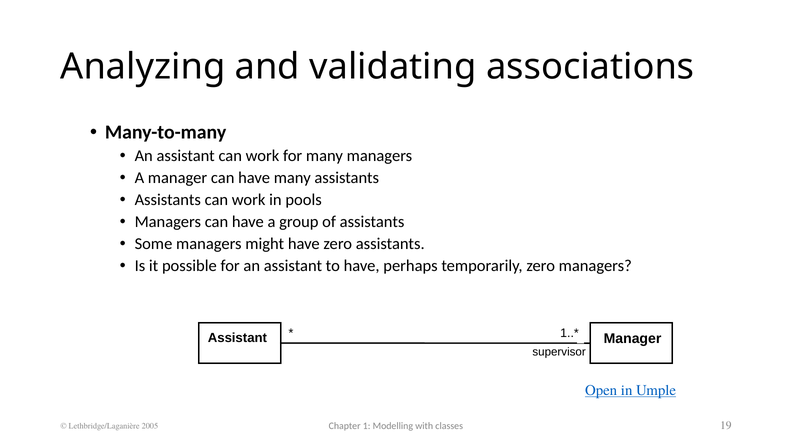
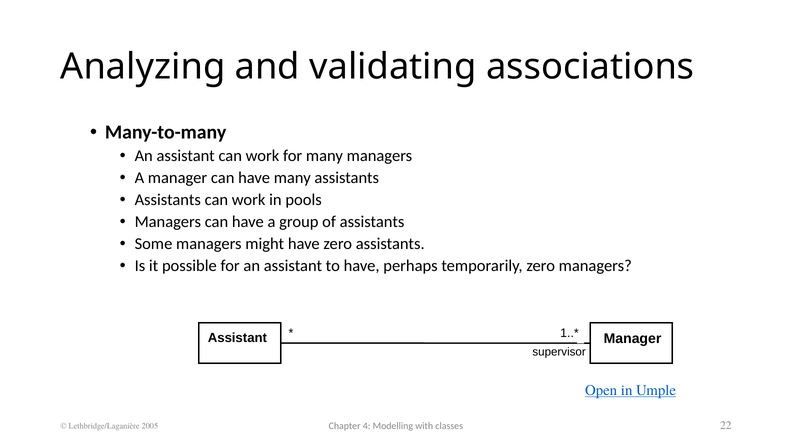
1: 1 -> 4
19: 19 -> 22
